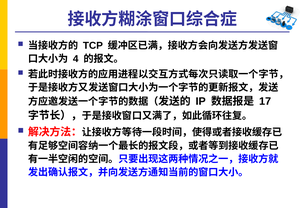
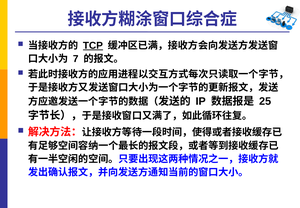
TCP underline: none -> present
4: 4 -> 7
17: 17 -> 25
